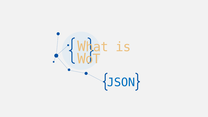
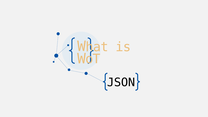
JSON colour: blue -> black
